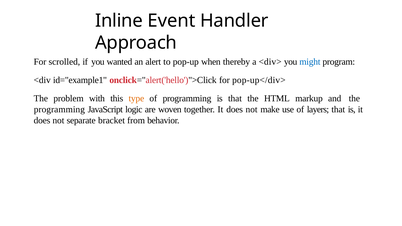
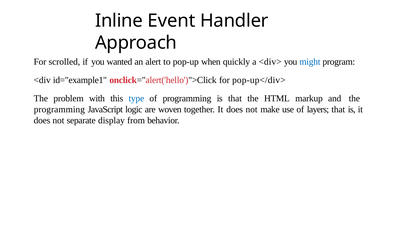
thereby: thereby -> quickly
type colour: orange -> blue
bracket: bracket -> display
